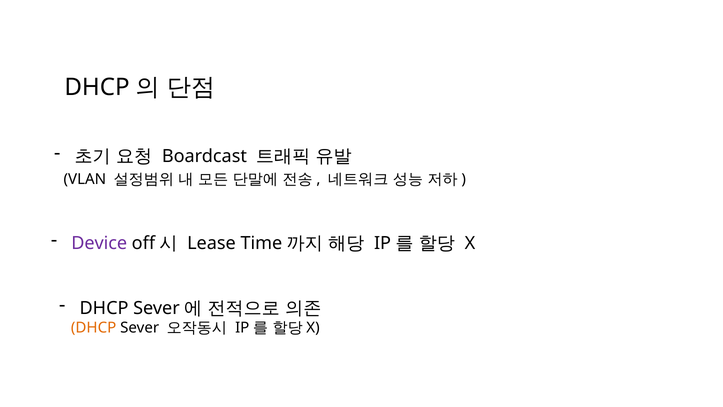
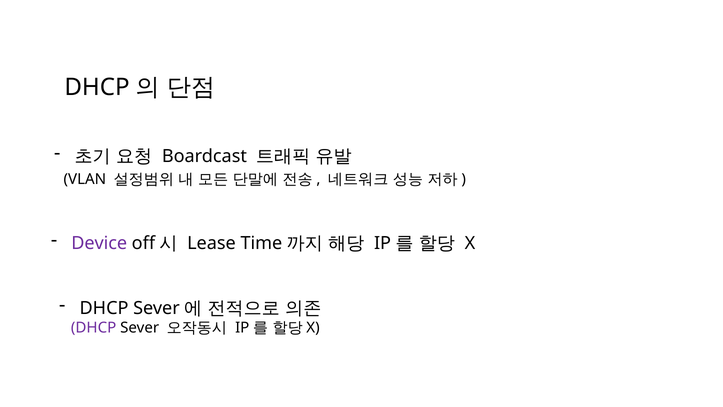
DHCP at (94, 328) colour: orange -> purple
